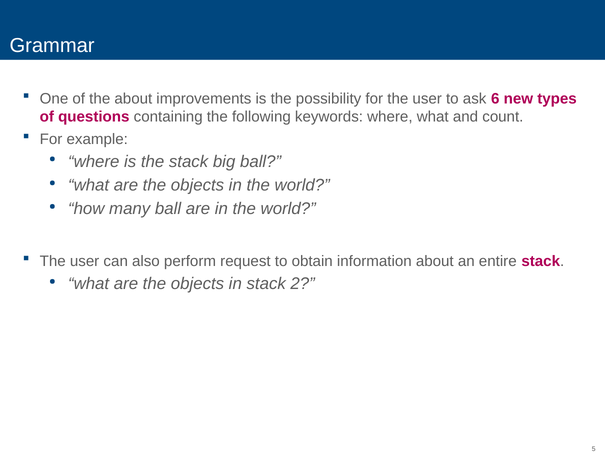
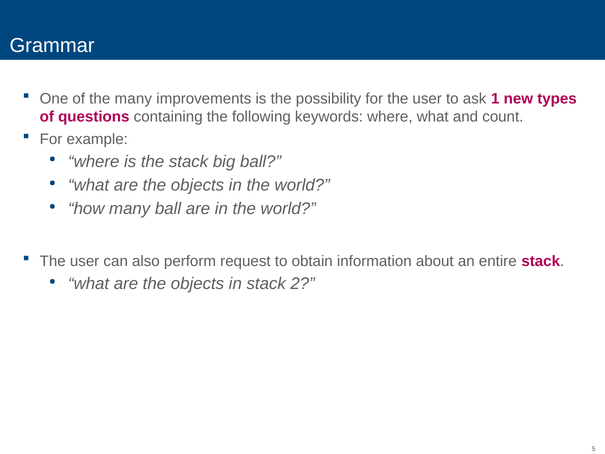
the about: about -> many
6: 6 -> 1
